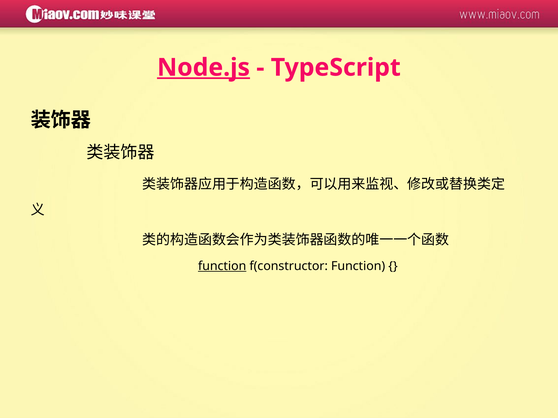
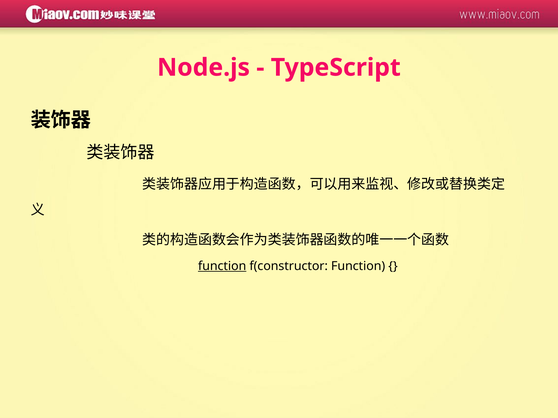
Node.js underline: present -> none
